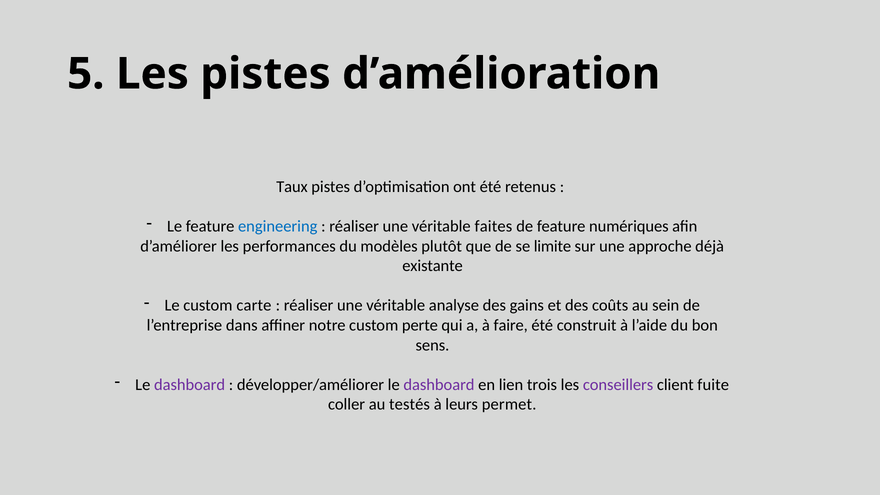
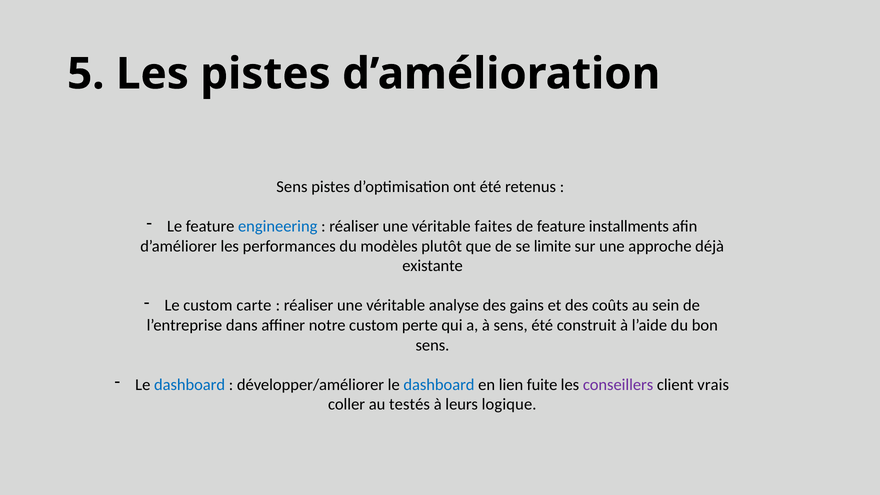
Taux at (292, 187): Taux -> Sens
numériques: numériques -> installments
à faire: faire -> sens
dashboard at (190, 385) colour: purple -> blue
dashboard at (439, 385) colour: purple -> blue
trois: trois -> fuite
fuite: fuite -> vrais
permet: permet -> logique
